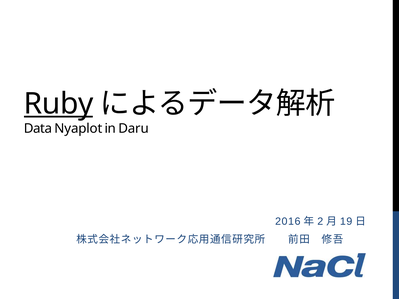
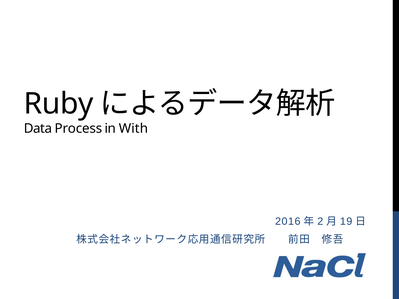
Ruby underline: present -> none
Nyaplot: Nyaplot -> Process
Daru: Daru -> With
